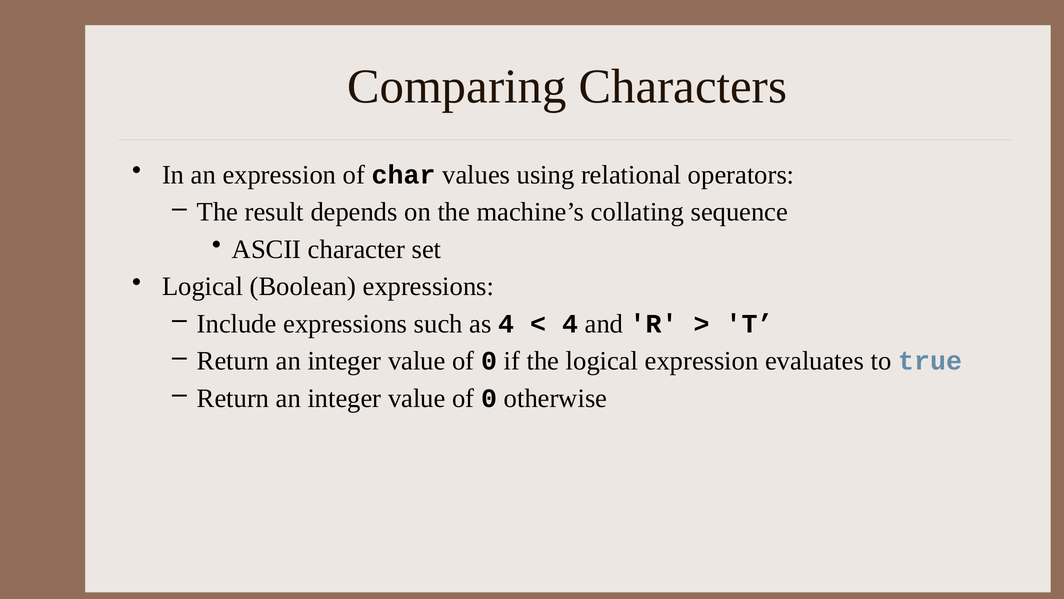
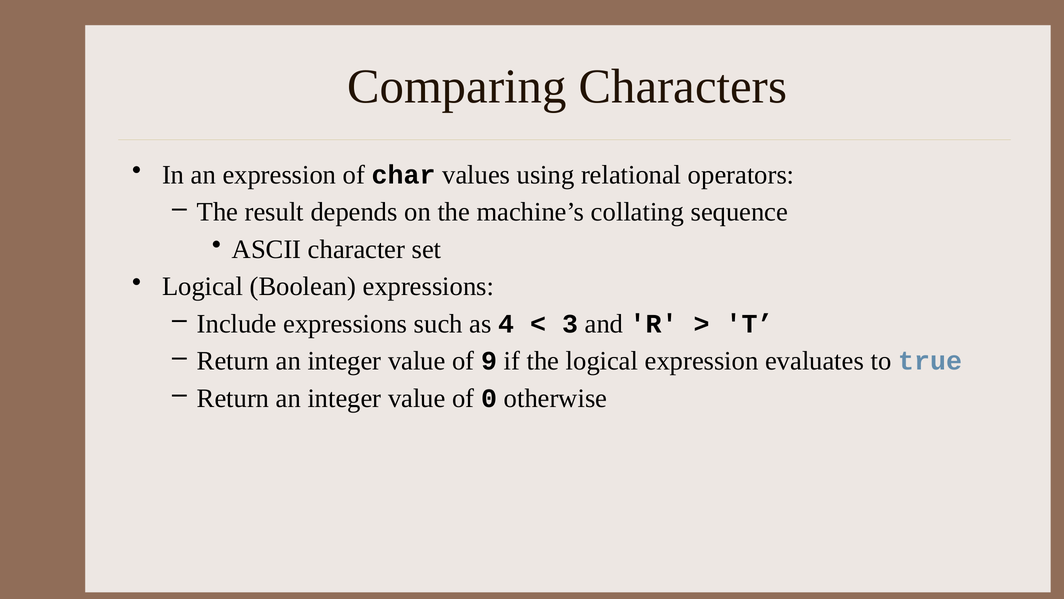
4 at (570, 324): 4 -> 3
0 at (489, 361): 0 -> 9
